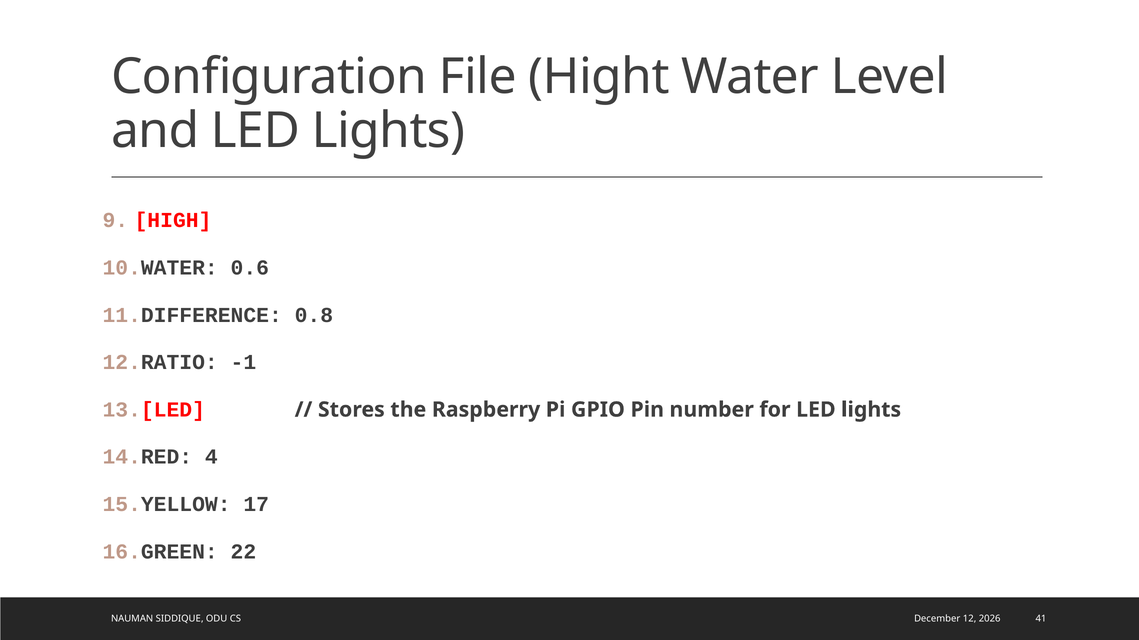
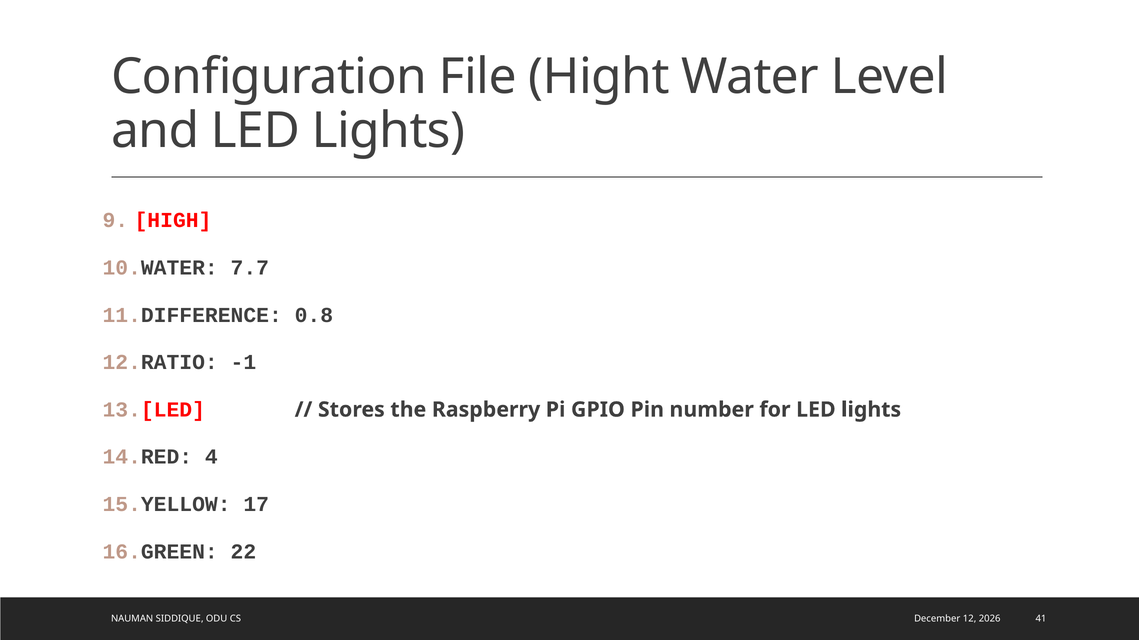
0.6: 0.6 -> 7.7
